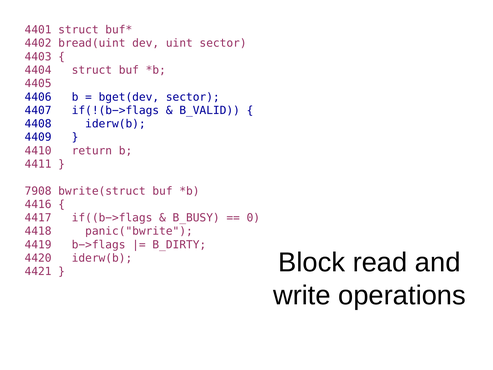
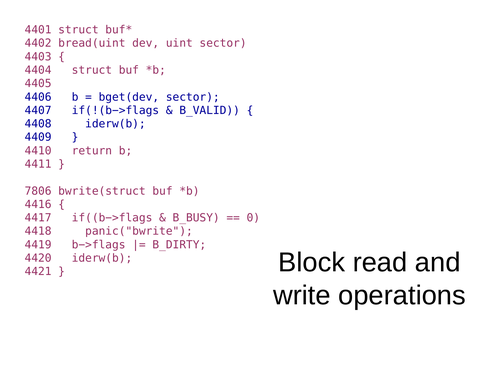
7908: 7908 -> 7806
